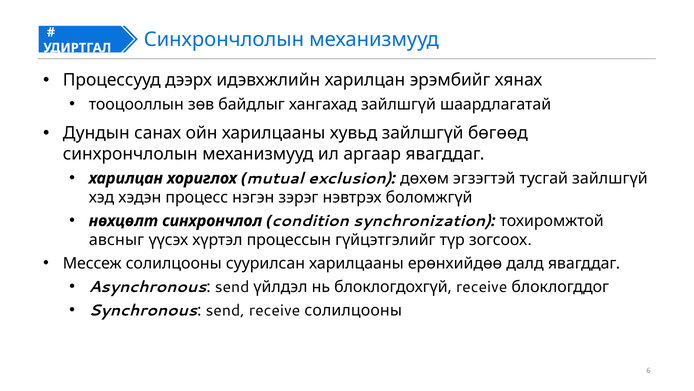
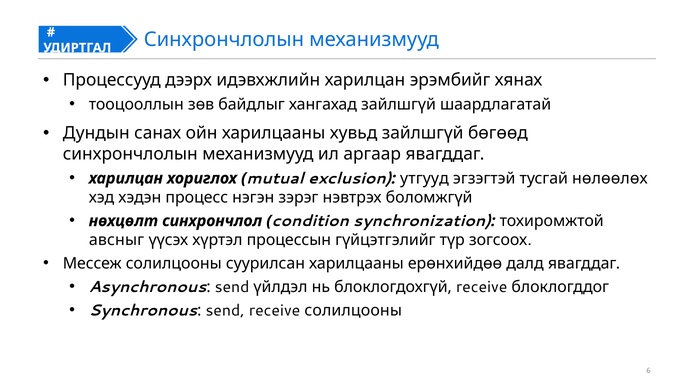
дөхөм: дөхөм -> утгууд
тусгай зайлшгүй: зайлшгүй -> нөлөөлөх
